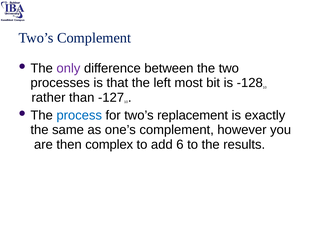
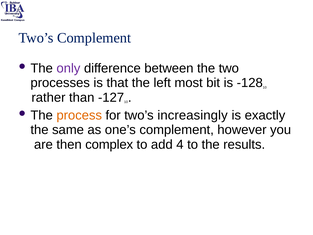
process colour: blue -> orange
replacement: replacement -> increasingly
6: 6 -> 4
